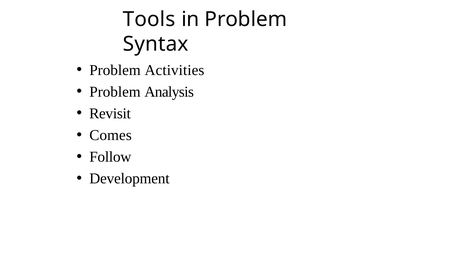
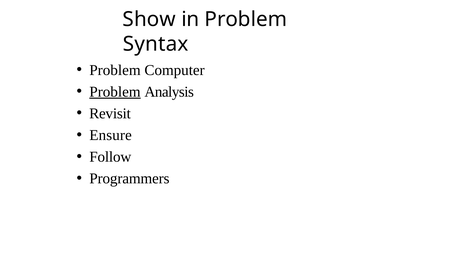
Tools: Tools -> Show
Activities: Activities -> Computer
Problem at (115, 92) underline: none -> present
Comes: Comes -> Ensure
Development: Development -> Programmers
